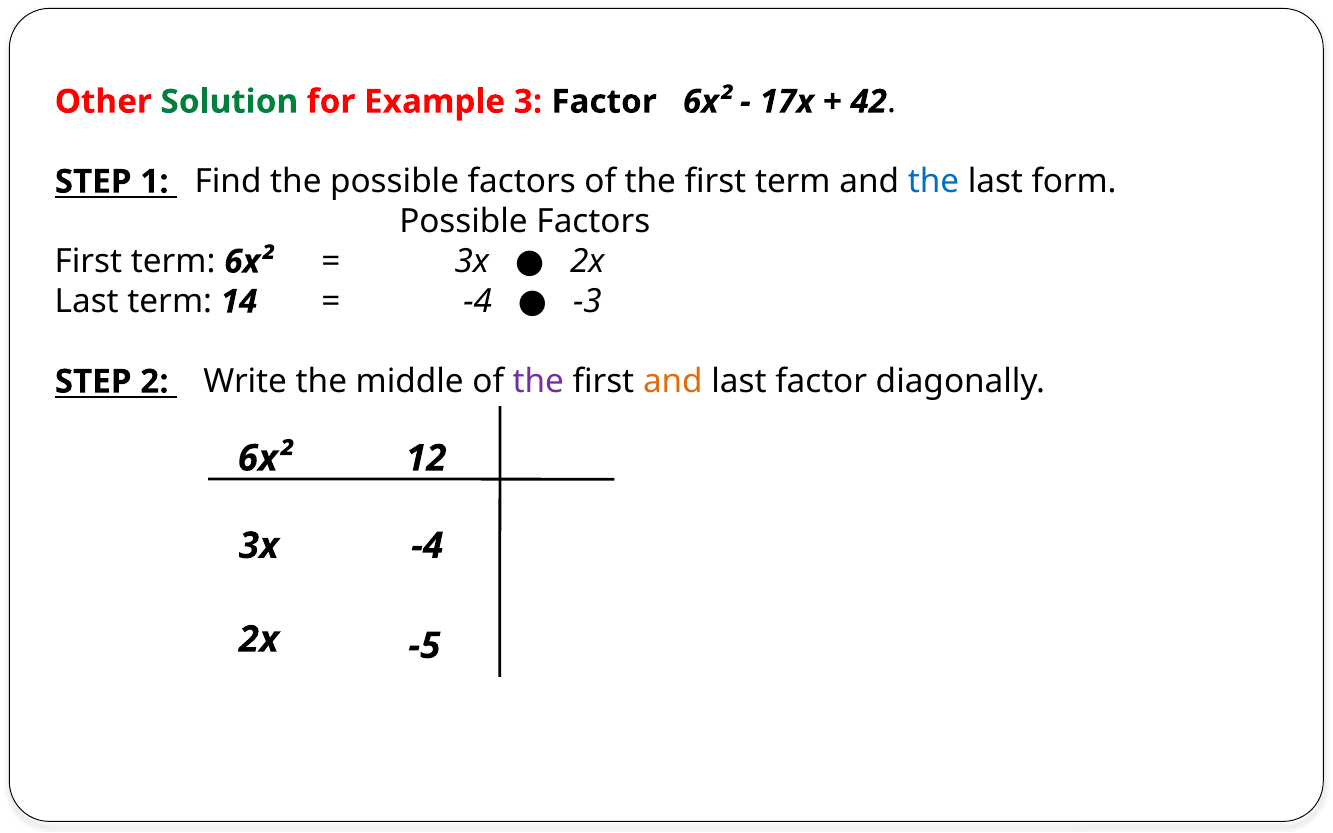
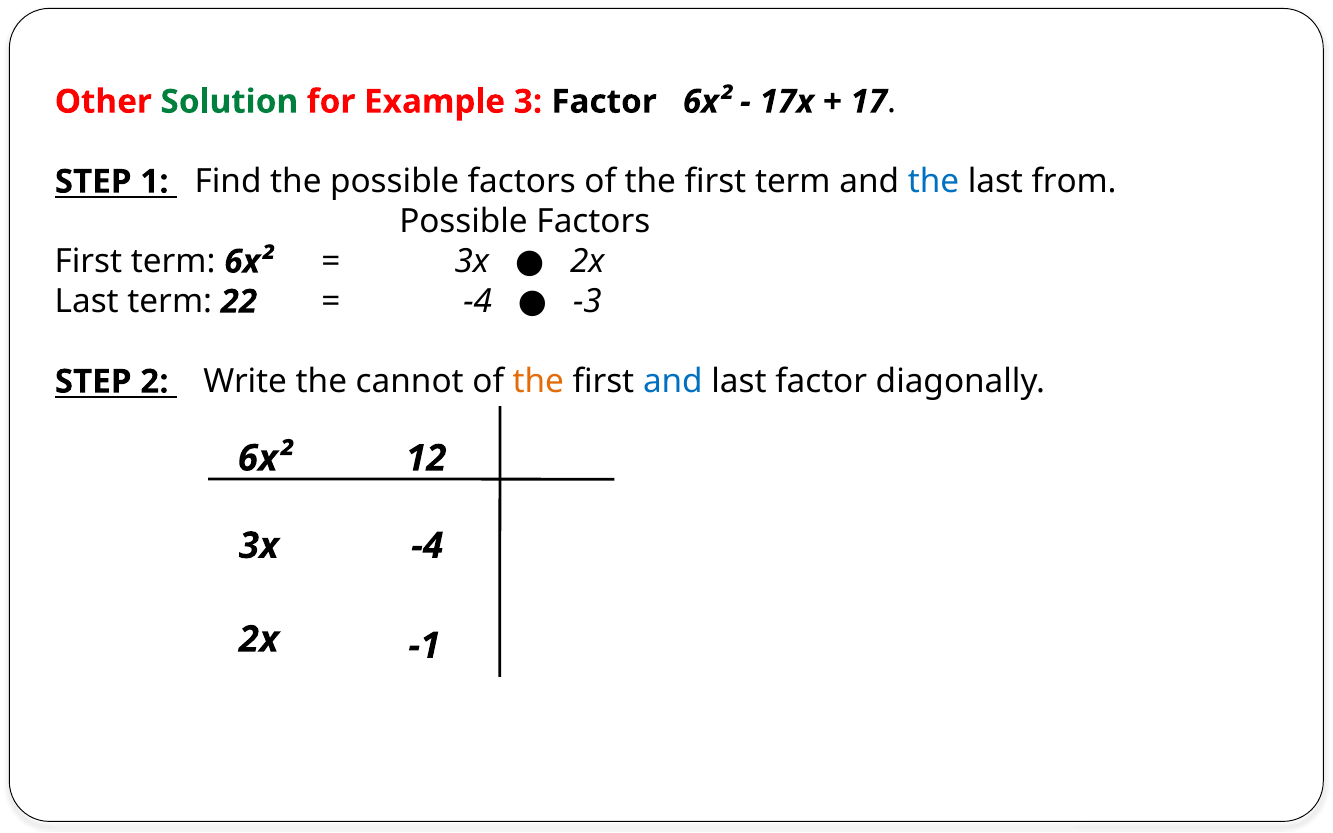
42: 42 -> 17
form: form -> from
14: 14 -> 22
middle: middle -> cannot
the at (538, 382) colour: purple -> orange
and at (673, 382) colour: orange -> blue
-5: -5 -> -1
